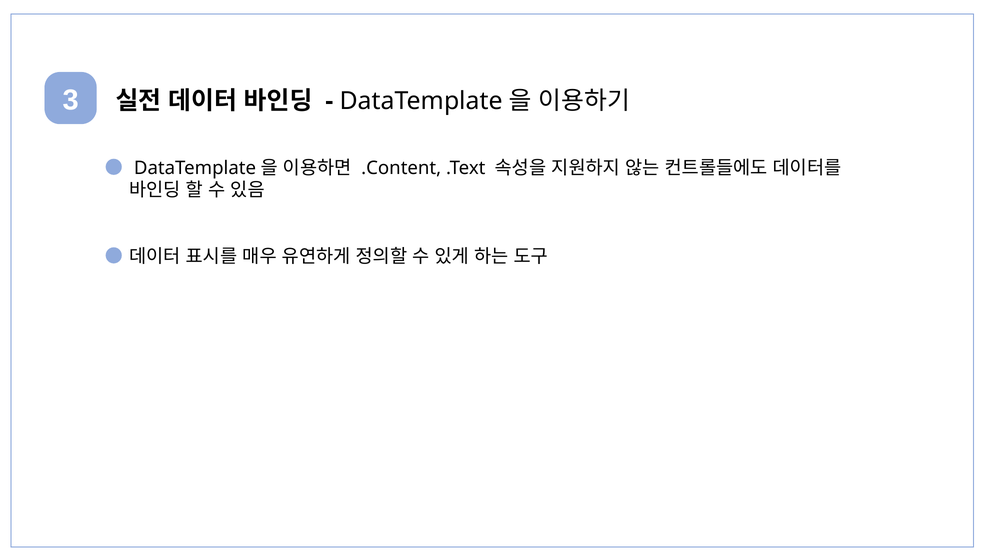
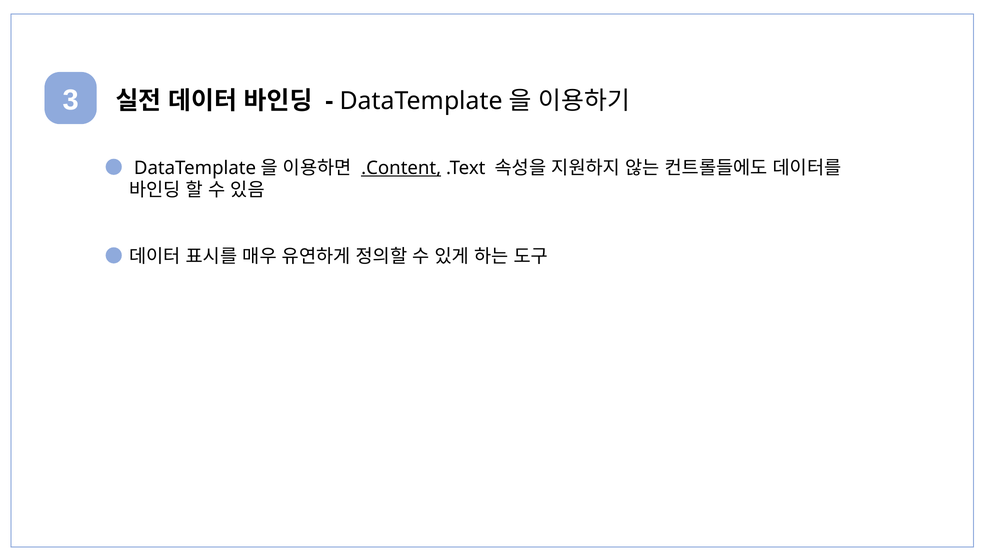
.Content underline: none -> present
